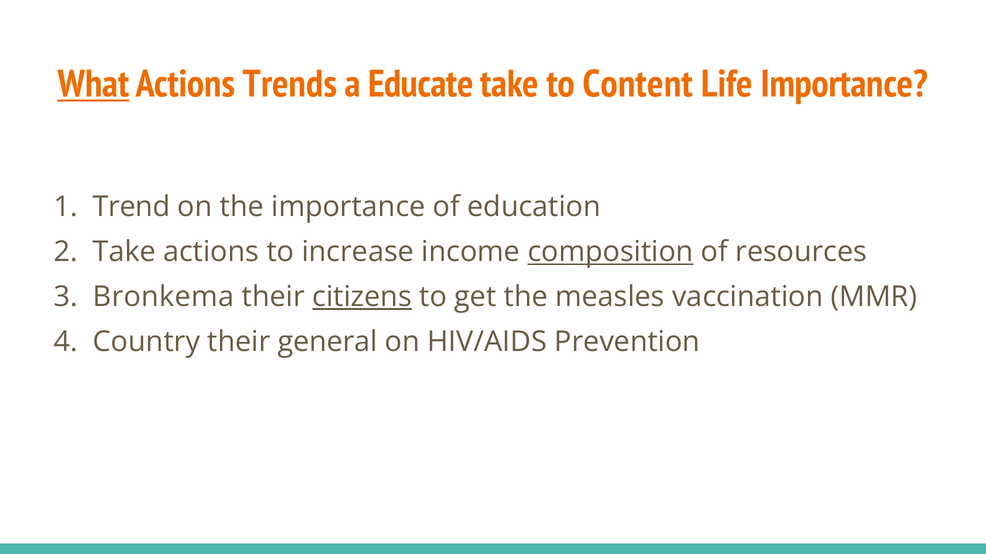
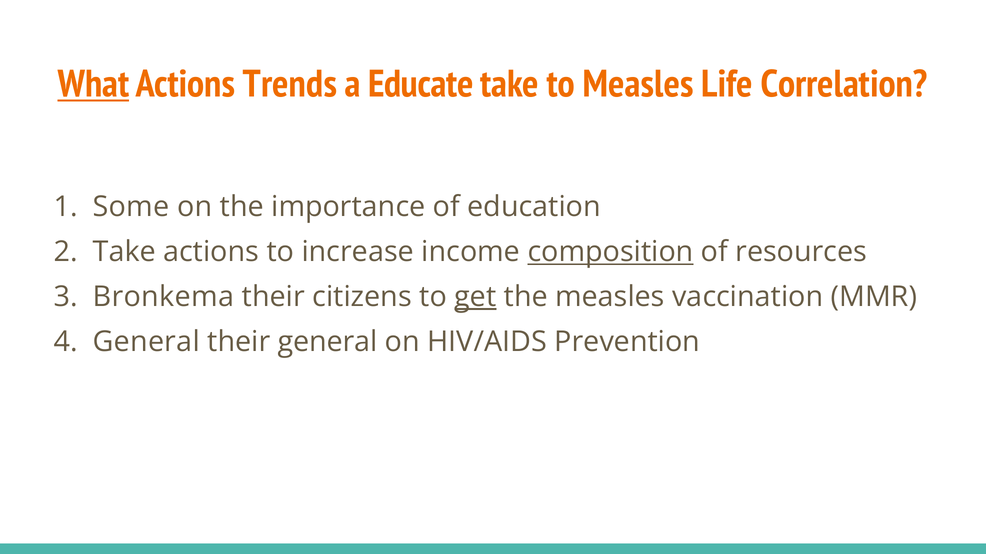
to Content: Content -> Measles
Life Importance: Importance -> Correlation
Trend: Trend -> Some
citizens underline: present -> none
get underline: none -> present
Country at (146, 342): Country -> General
